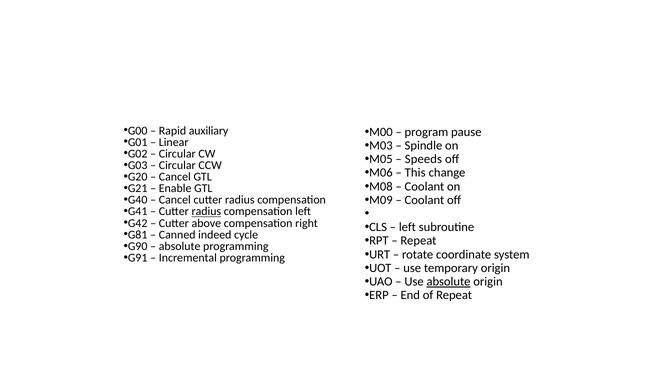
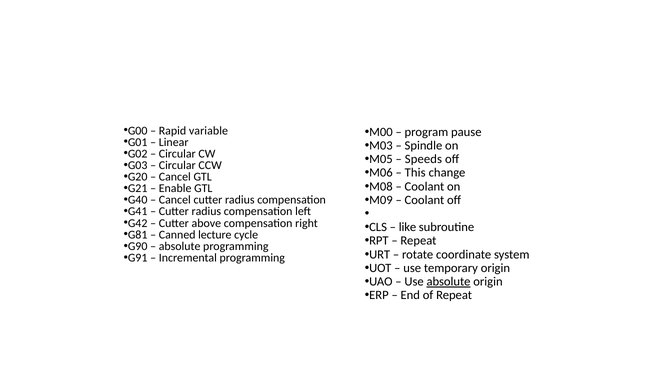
auxiliary: auxiliary -> variable
radius at (206, 212) underline: present -> none
left at (407, 227): left -> like
indeed: indeed -> lecture
